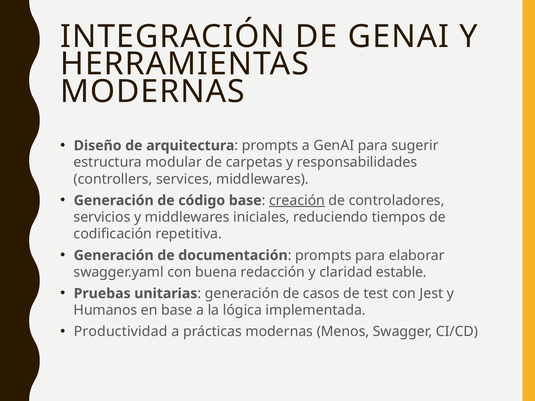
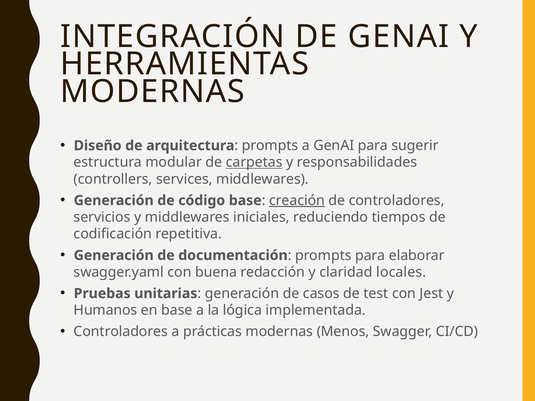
carpetas underline: none -> present
estable: estable -> locales
Productividad at (121, 332): Productividad -> Controladores
